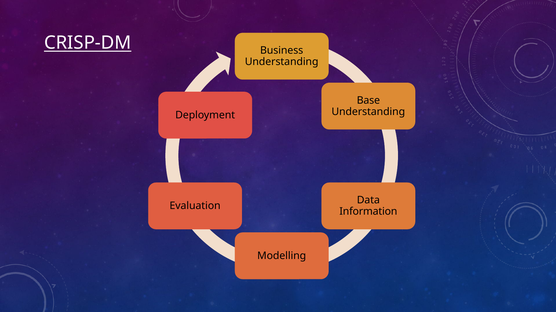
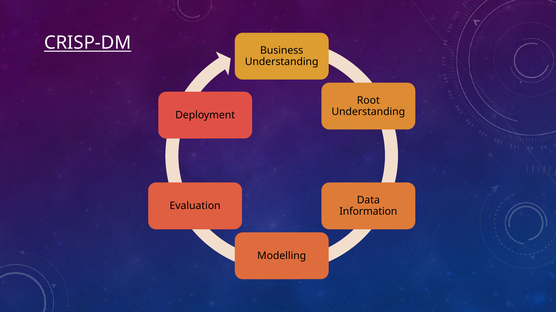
Base: Base -> Root
